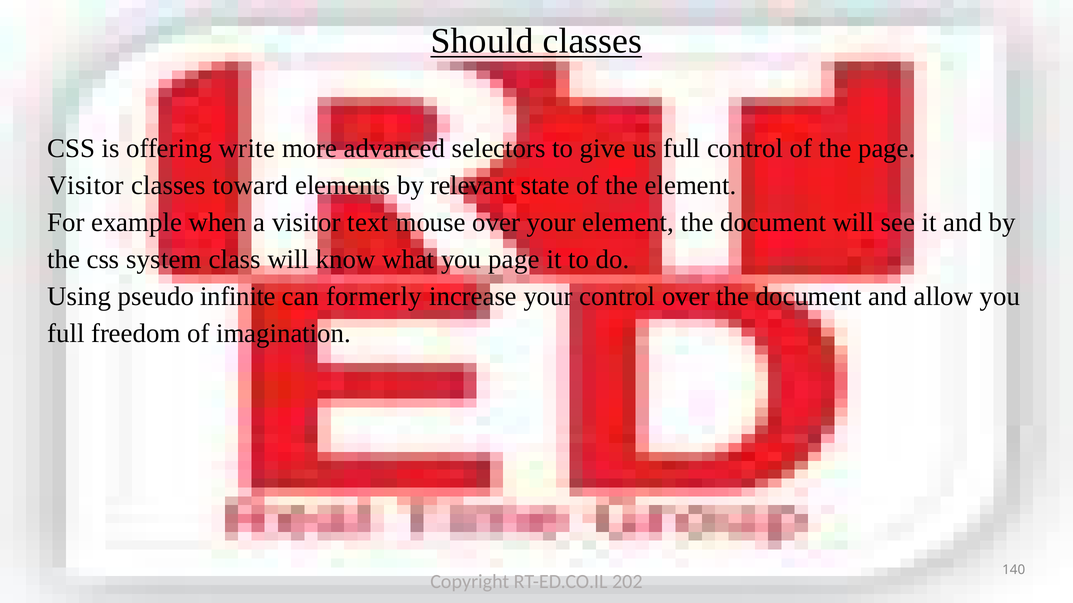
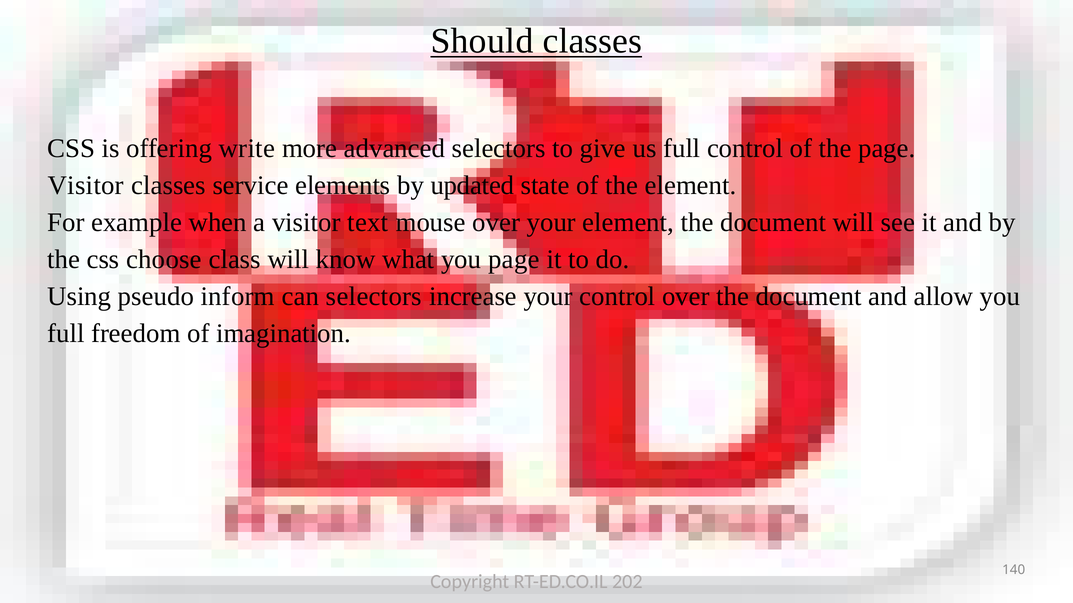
toward: toward -> service
relevant: relevant -> updated
system: system -> choose
infinite: infinite -> inform
can formerly: formerly -> selectors
